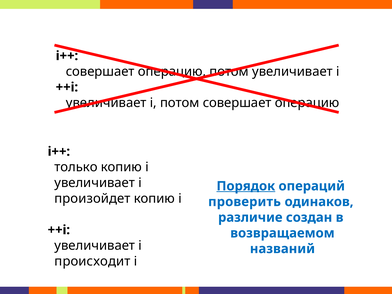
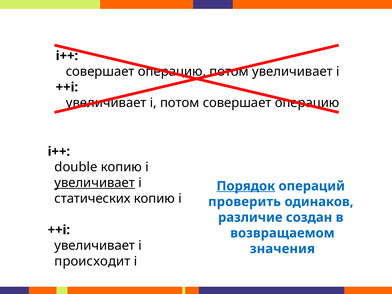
только: только -> double
увеличивает at (95, 183) underline: none -> present
произойдет: произойдет -> статических
названий: названий -> значения
